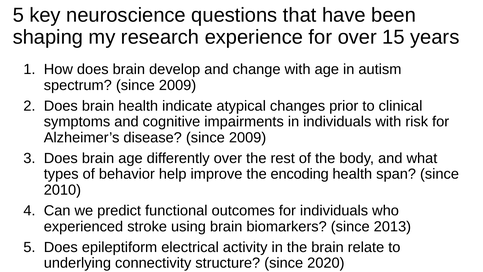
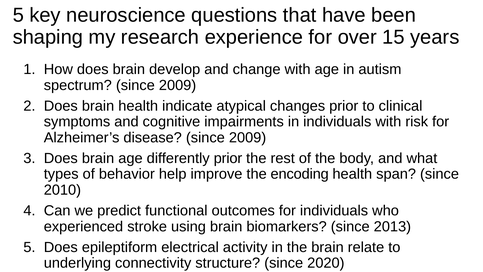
differently over: over -> prior
